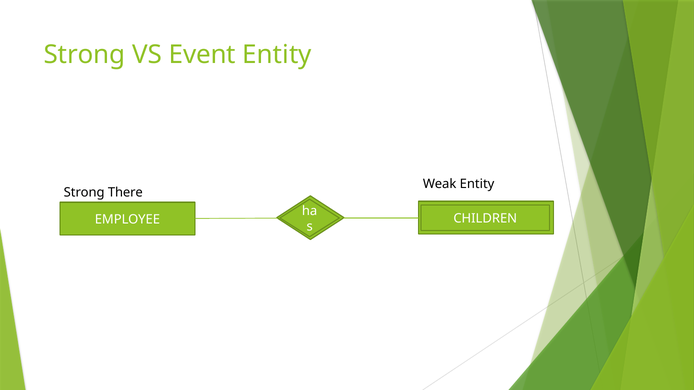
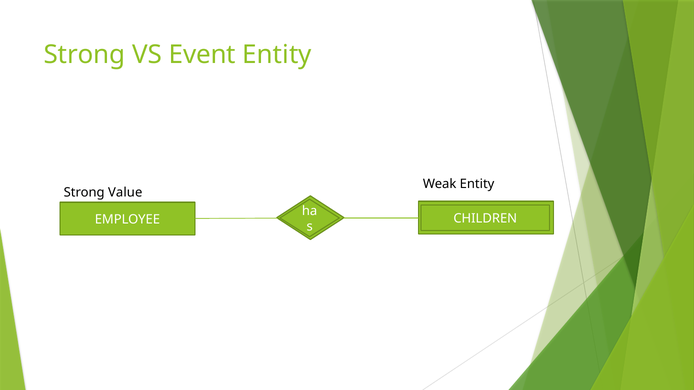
There: There -> Value
